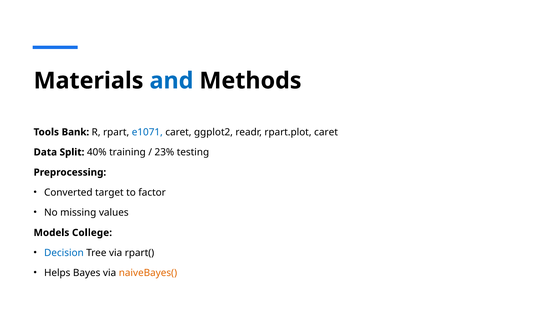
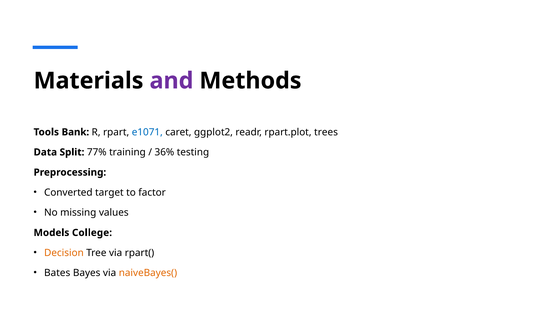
and colour: blue -> purple
rpart.plot caret: caret -> trees
40%: 40% -> 77%
23%: 23% -> 36%
Decision colour: blue -> orange
Helps: Helps -> Bates
